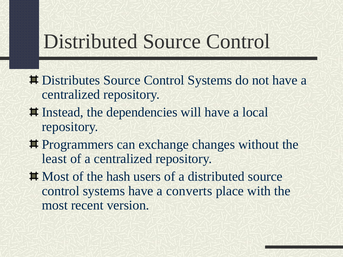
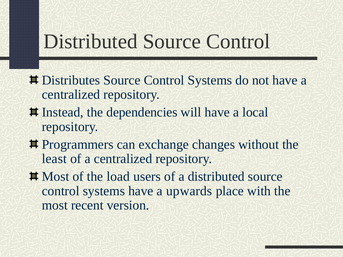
hash: hash -> load
converts: converts -> upwards
